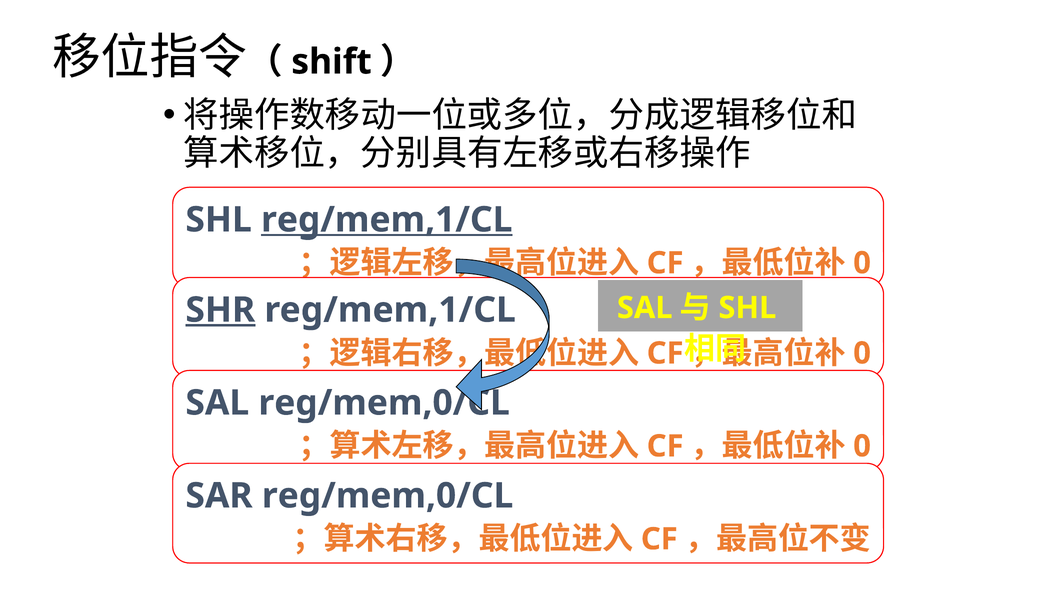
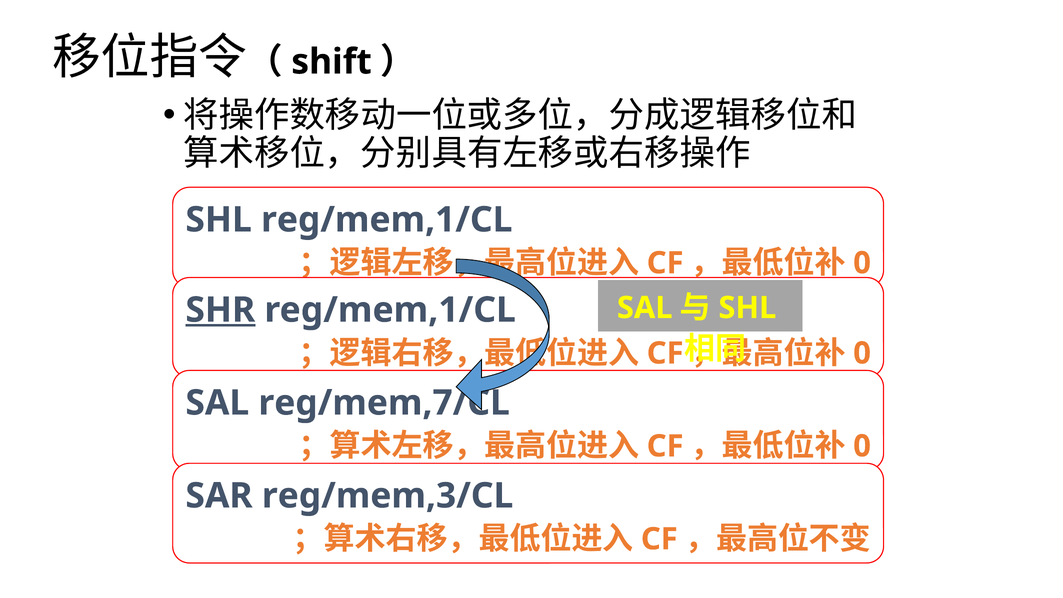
reg/mem,1/CL at (387, 220) underline: present -> none
SAL reg/mem,0/CL: reg/mem,0/CL -> reg/mem,7/CL
SAR reg/mem,0/CL: reg/mem,0/CL -> reg/mem,3/CL
